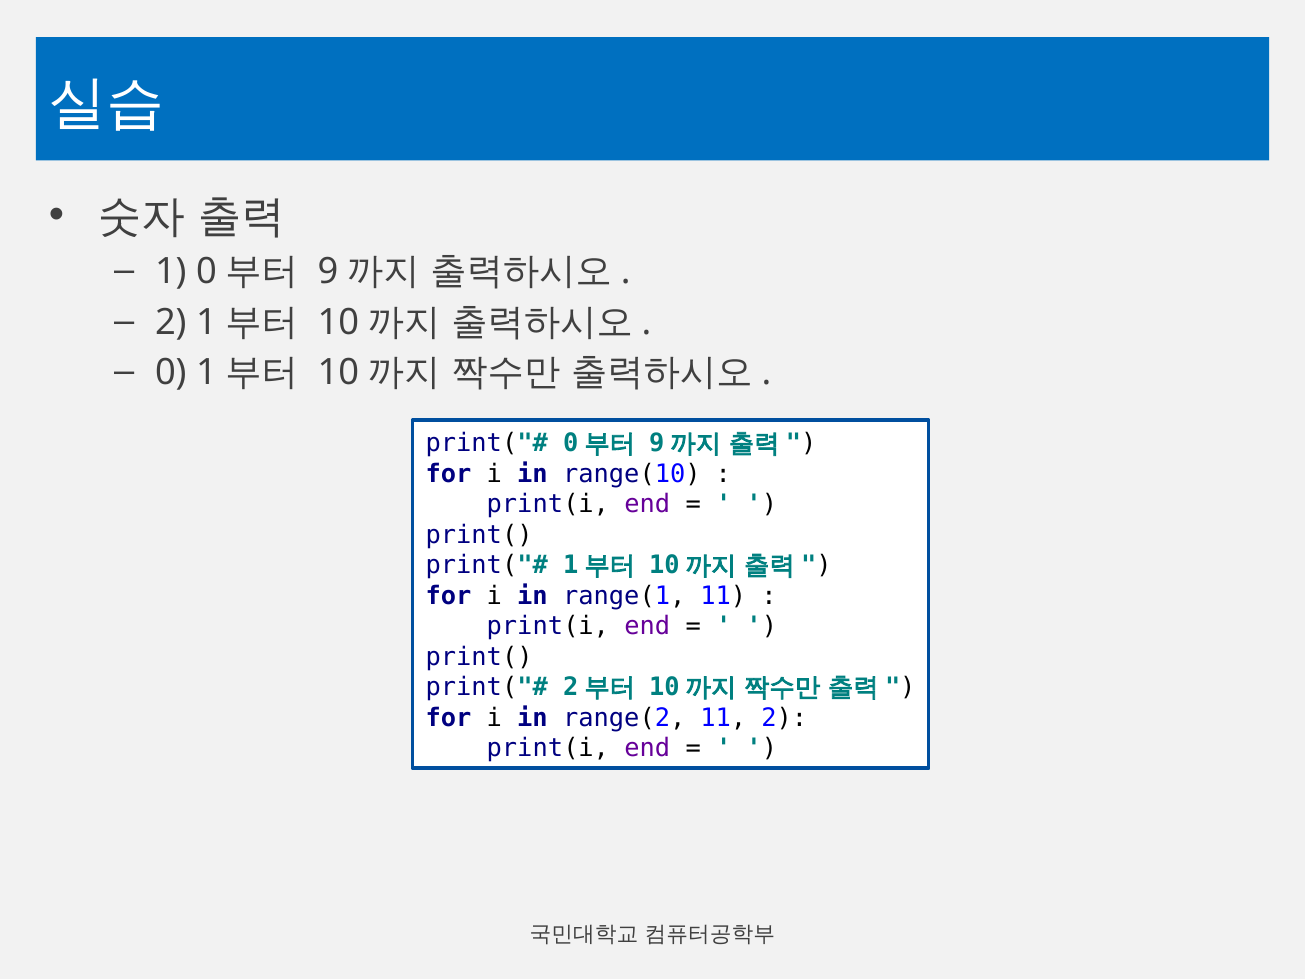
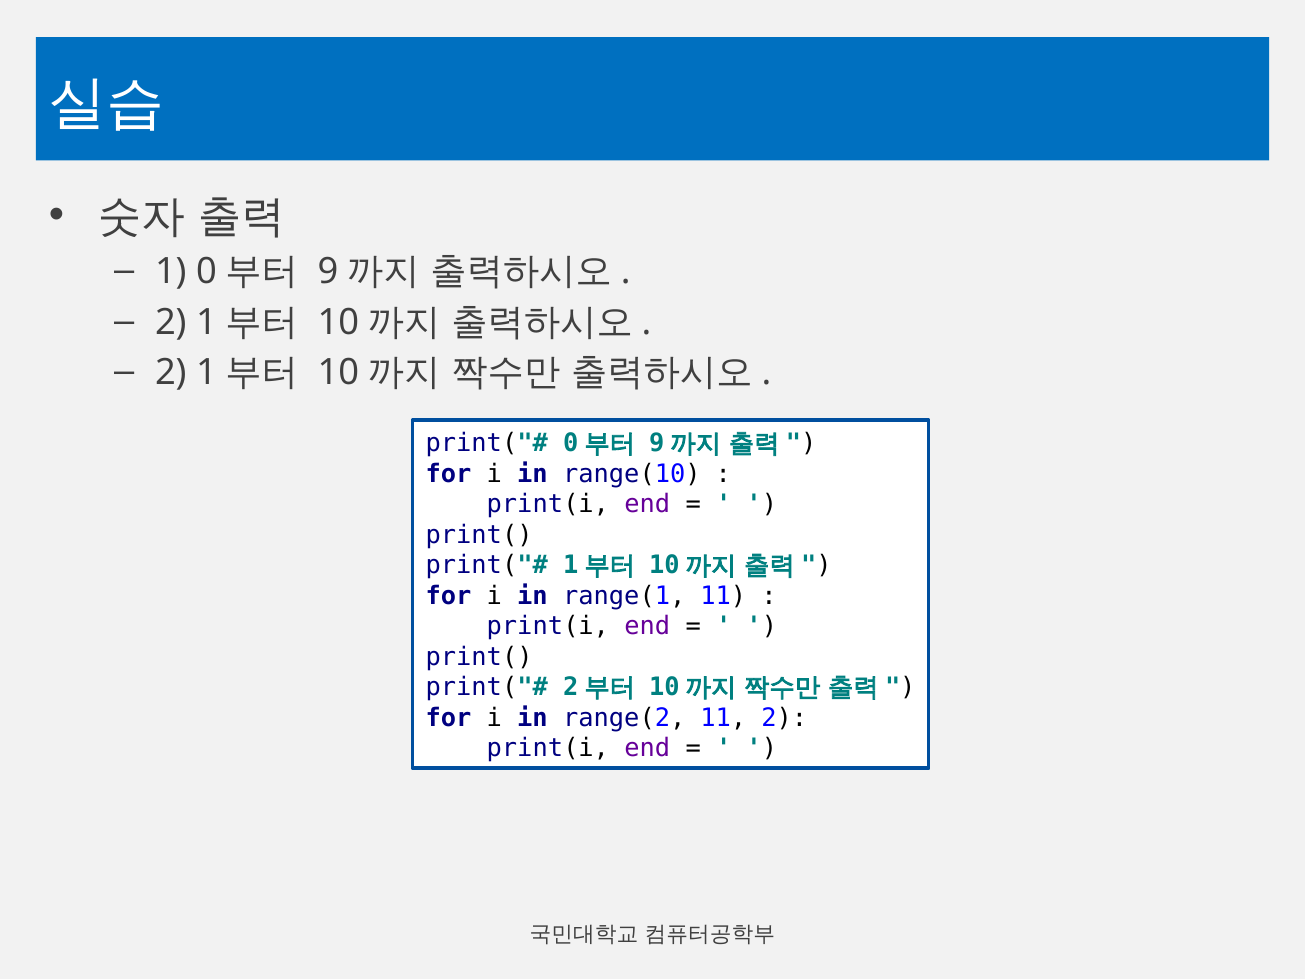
0 at (171, 373): 0 -> 2
